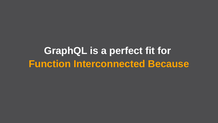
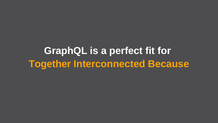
Function: Function -> Together
